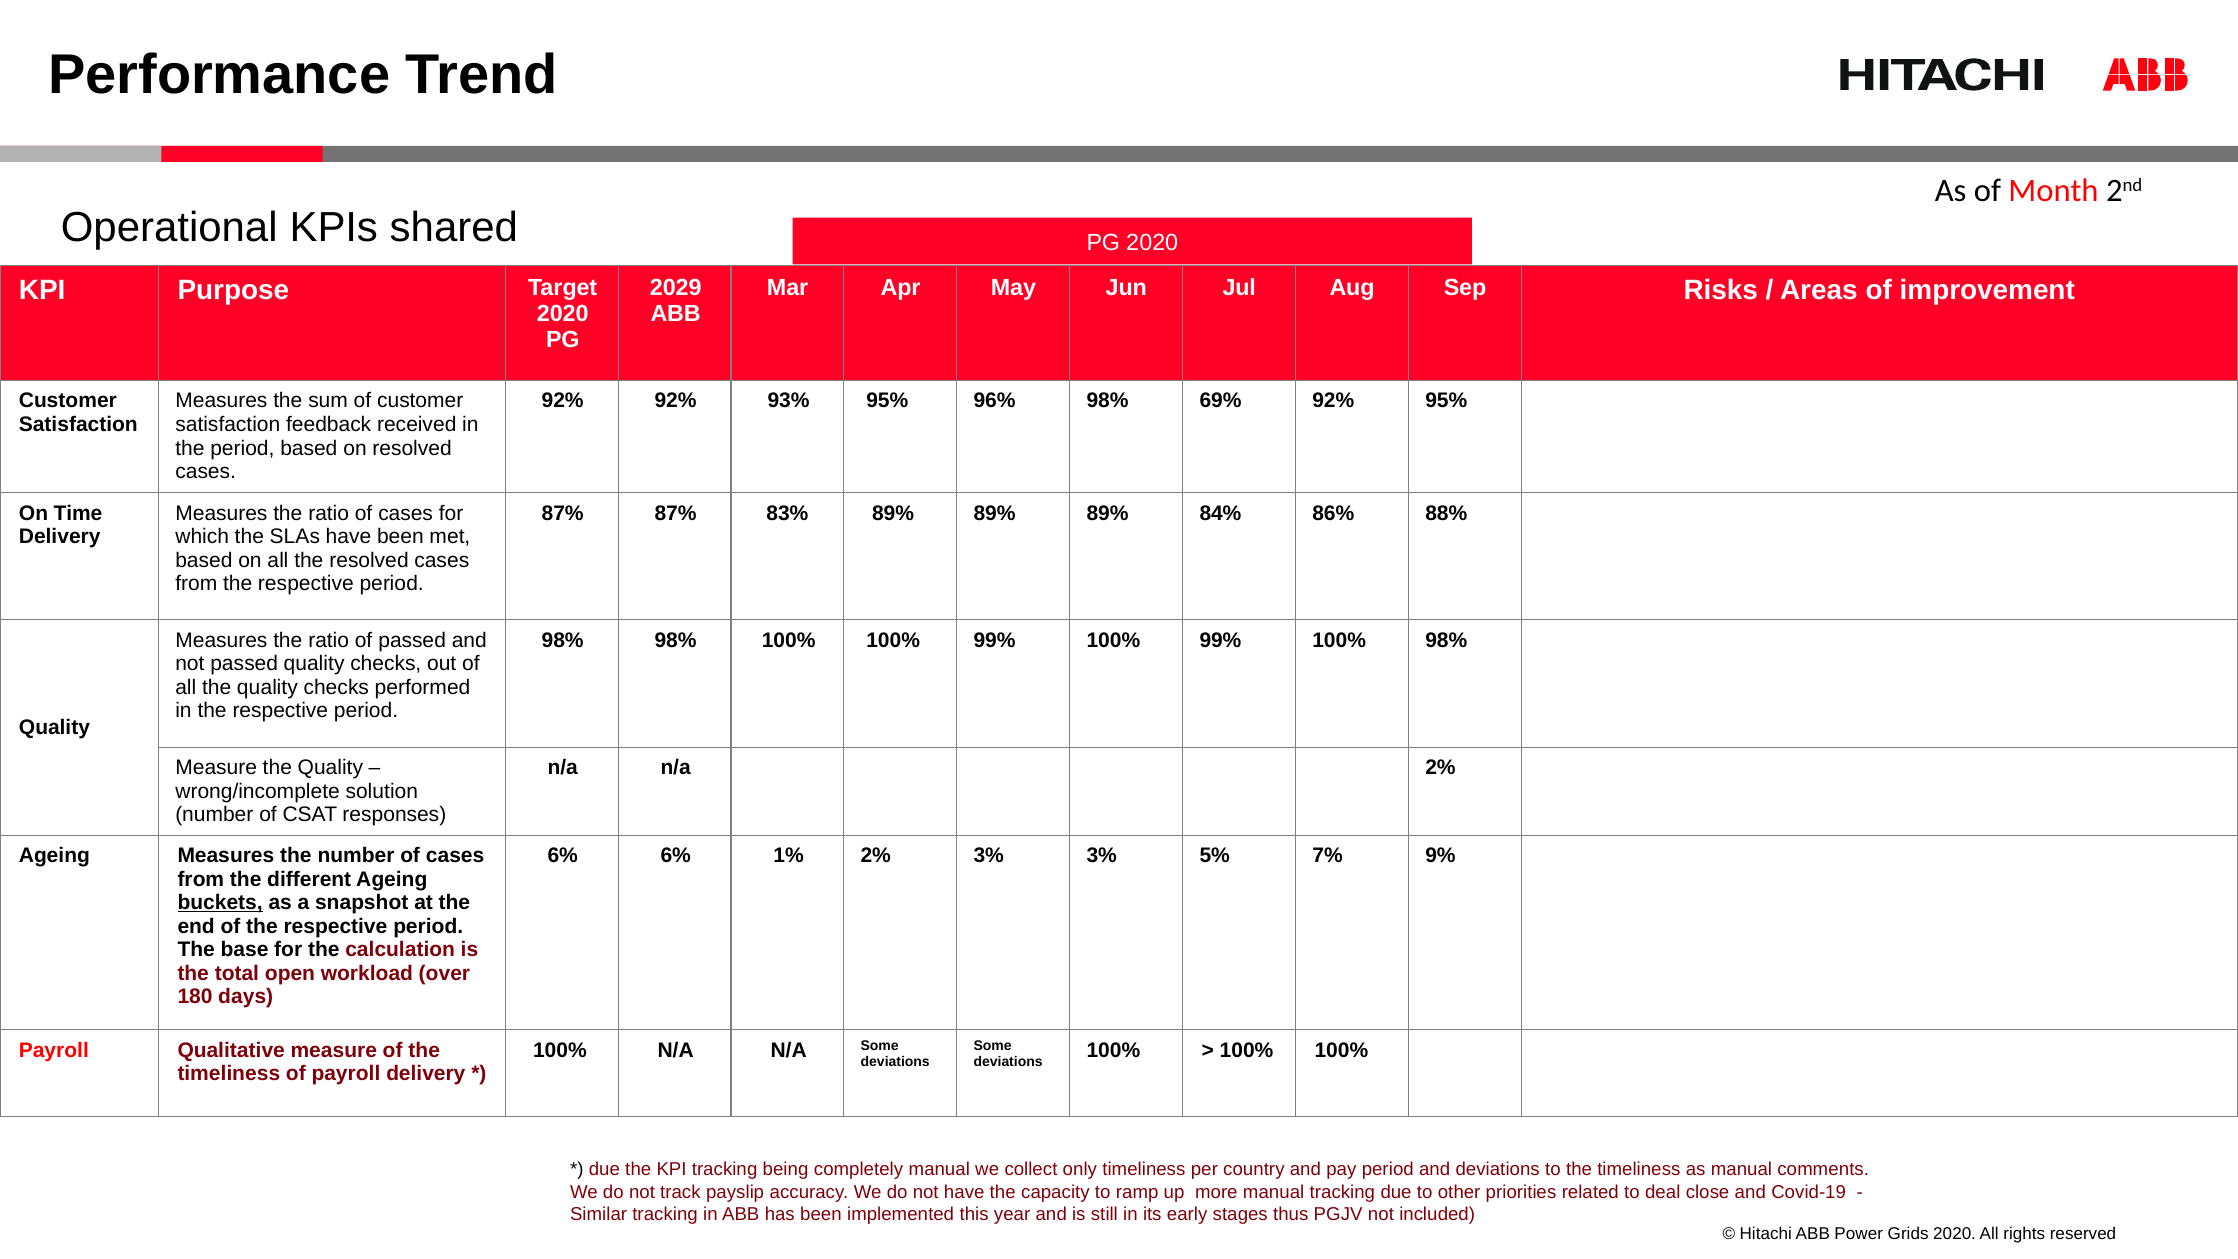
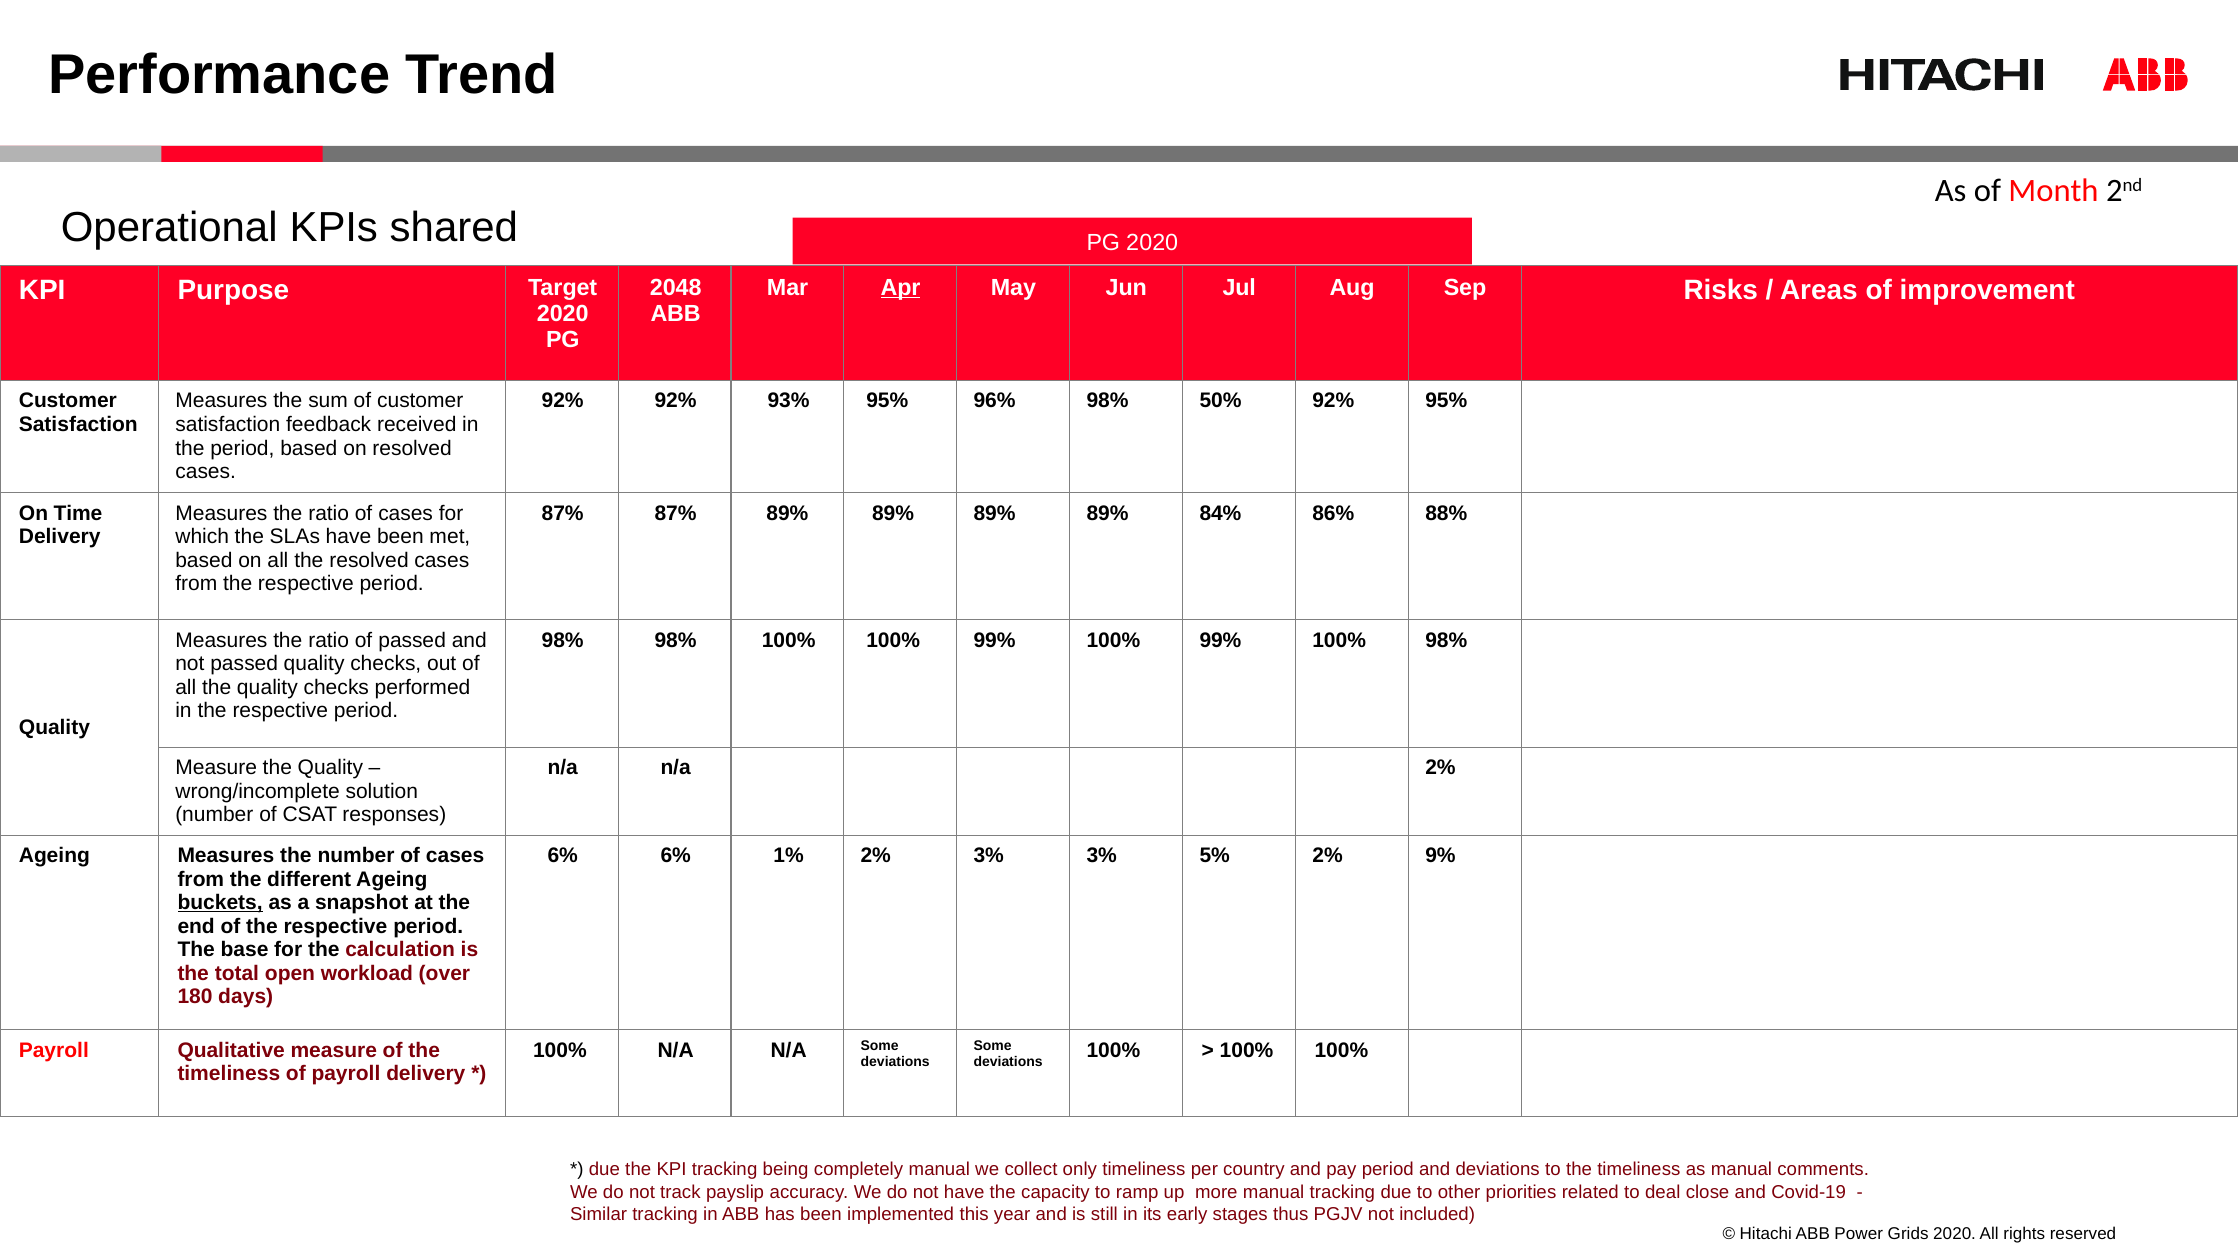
2029: 2029 -> 2048
Apr underline: none -> present
69%: 69% -> 50%
87% 83%: 83% -> 89%
5% 7%: 7% -> 2%
